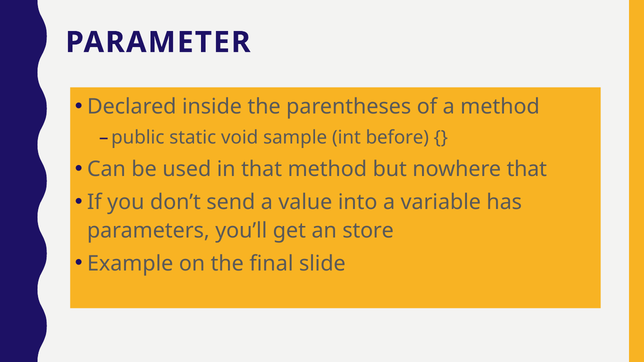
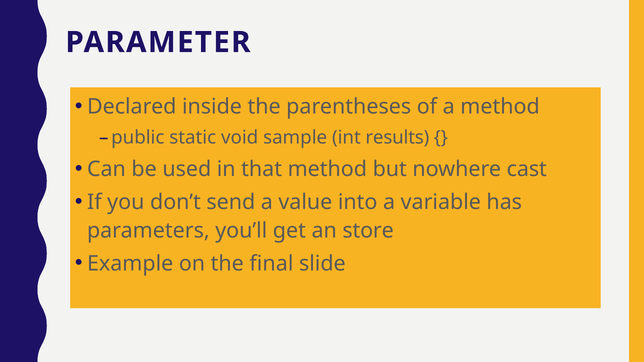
before: before -> results
nowhere that: that -> cast
